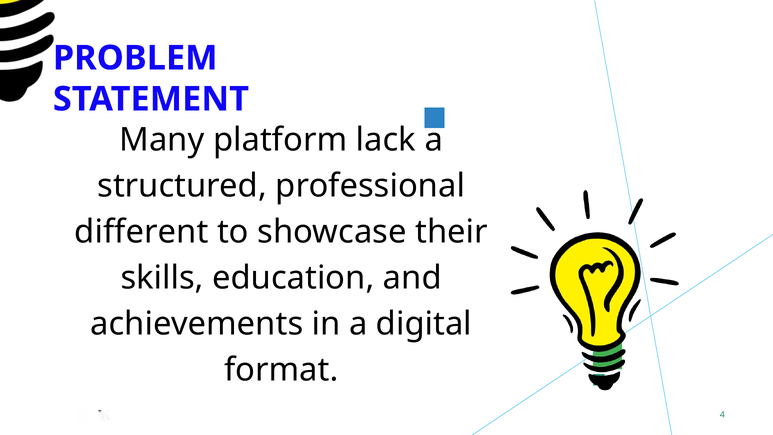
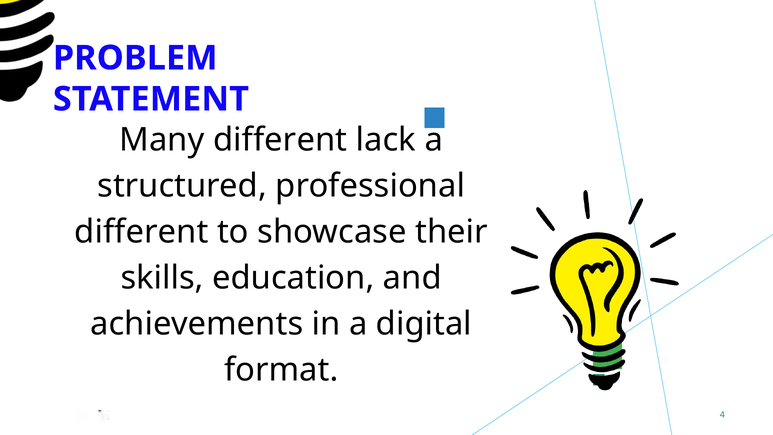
Many platform: platform -> different
